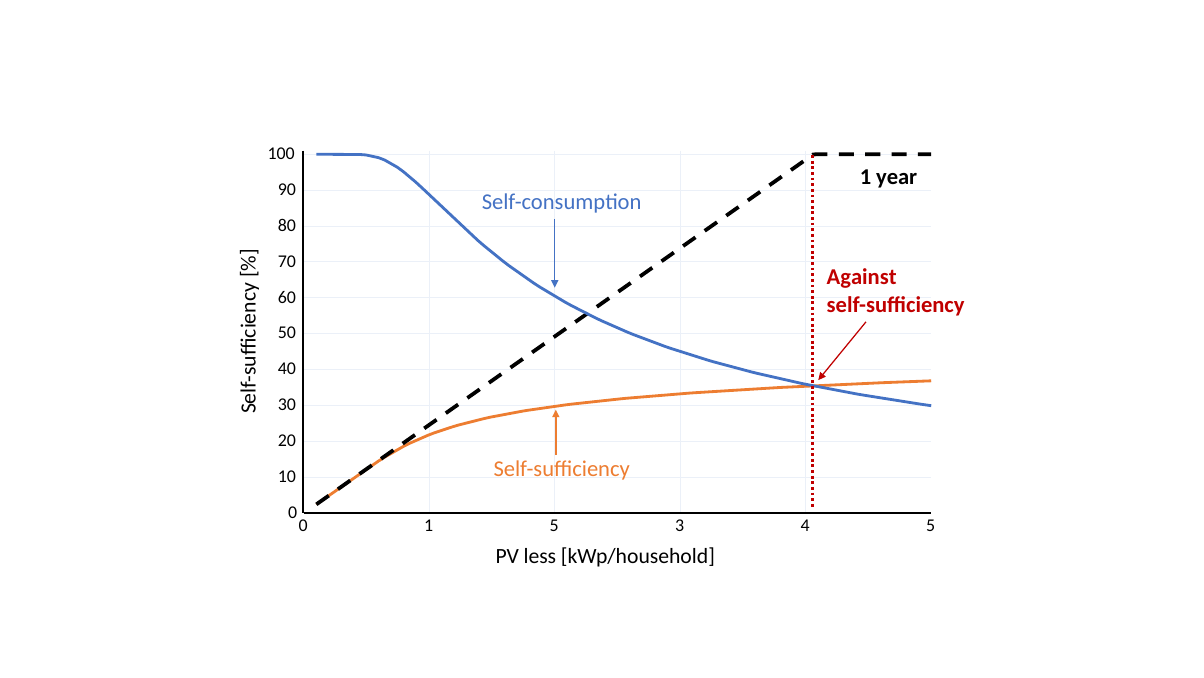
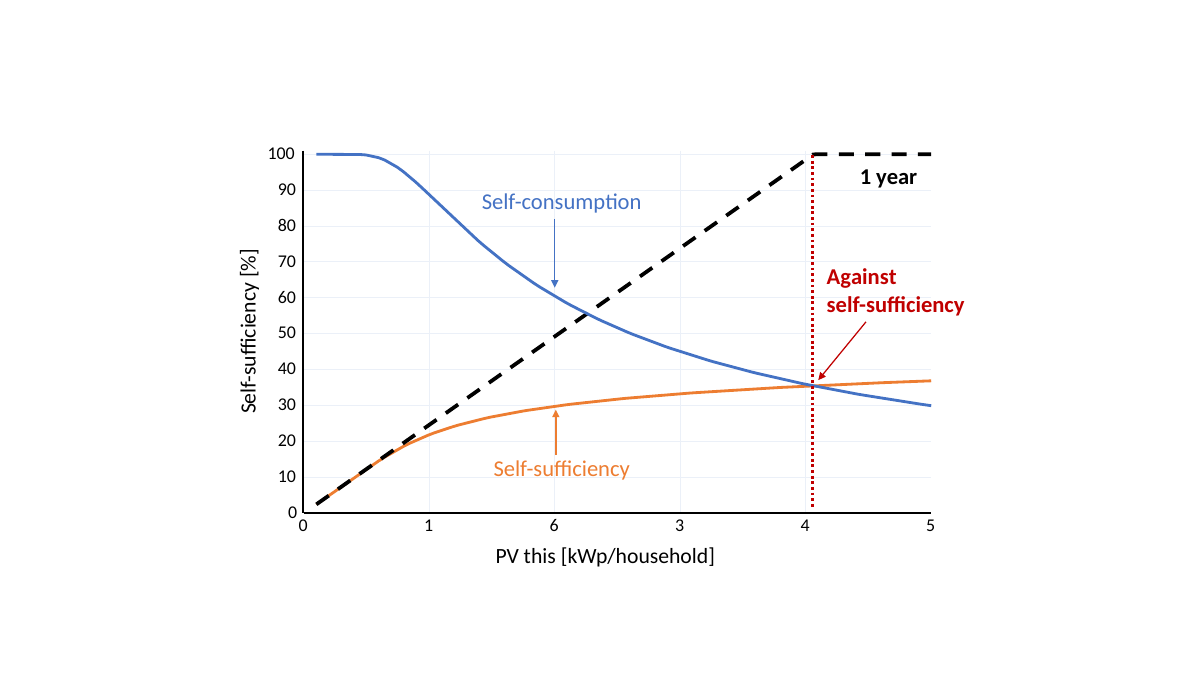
1 5: 5 -> 6
less: less -> this
